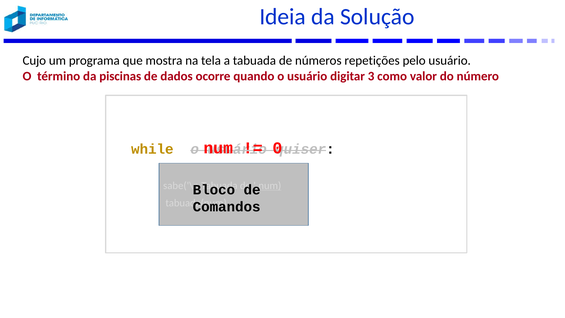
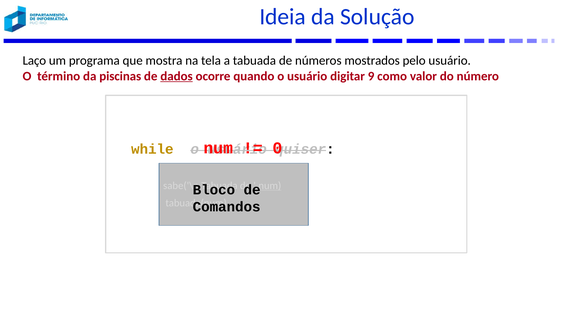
Cujo: Cujo -> Laço
repetições: repetições -> mostrados
dados underline: none -> present
3: 3 -> 9
